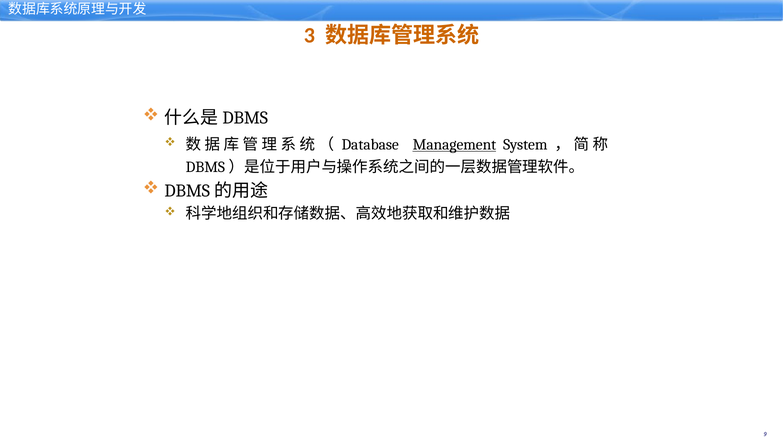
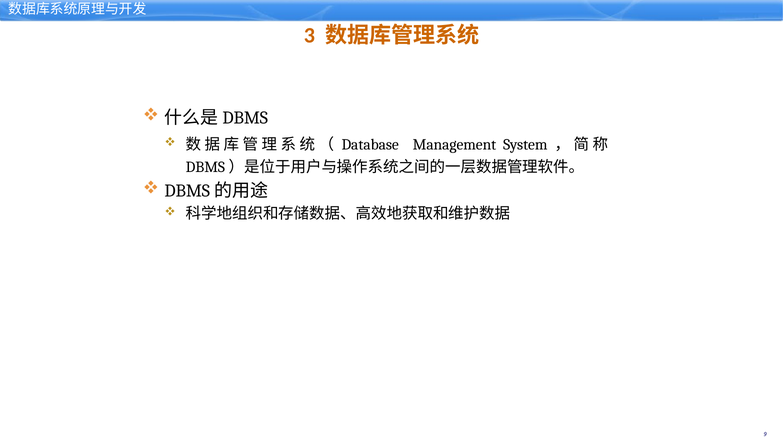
Management underline: present -> none
